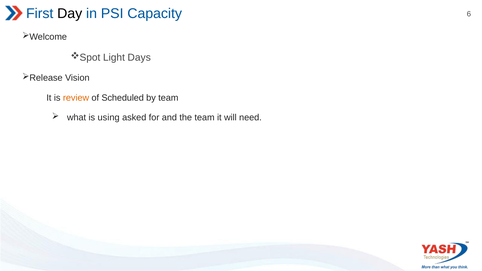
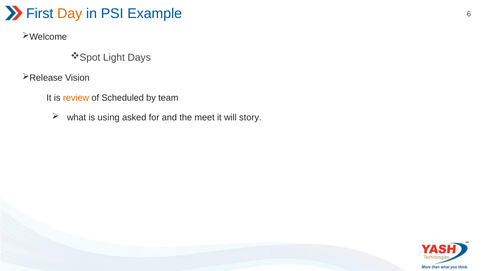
Day colour: black -> orange
Capacity: Capacity -> Example
the team: team -> meet
need: need -> story
